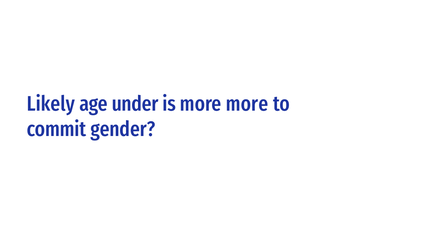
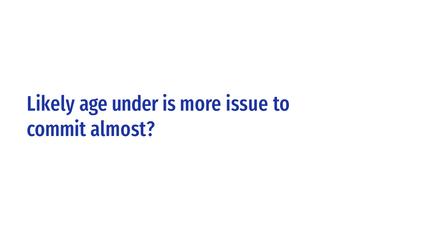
more more: more -> issue
gender: gender -> almost
